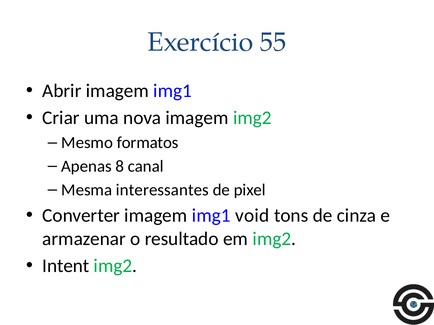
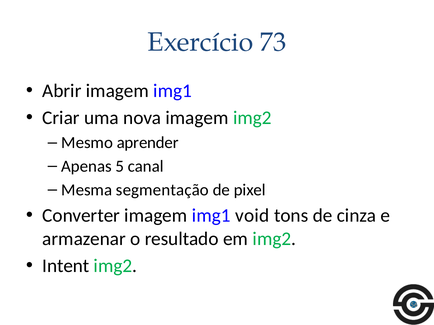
55: 55 -> 73
formatos: formatos -> aprender
8: 8 -> 5
interessantes: interessantes -> segmentação
